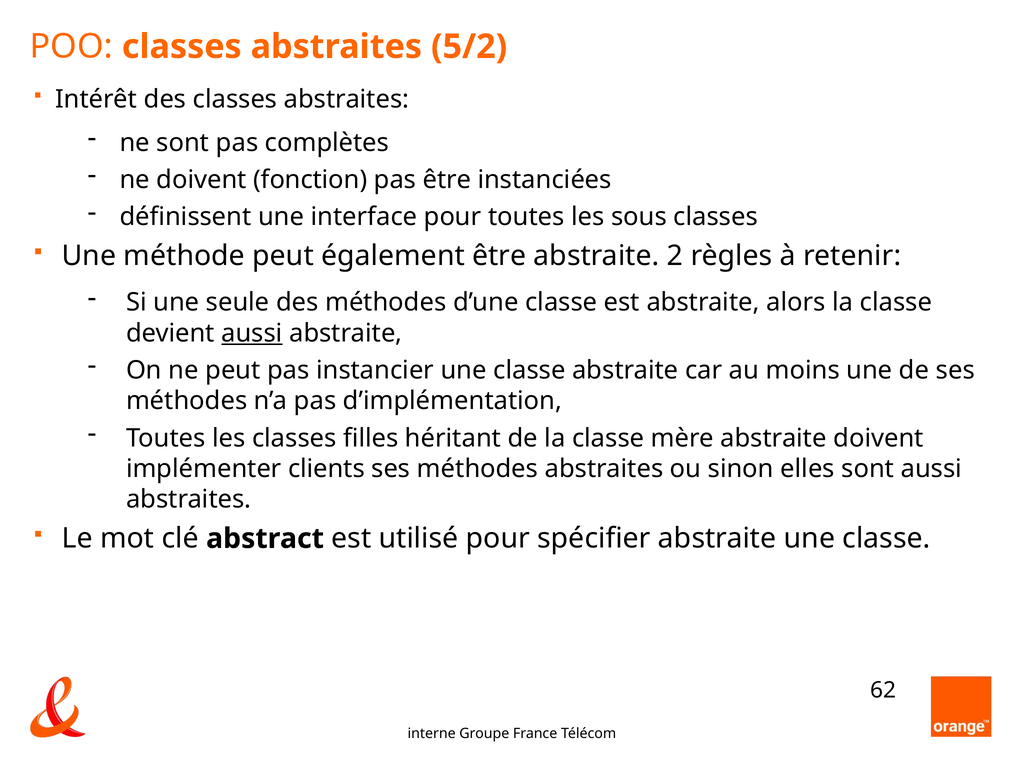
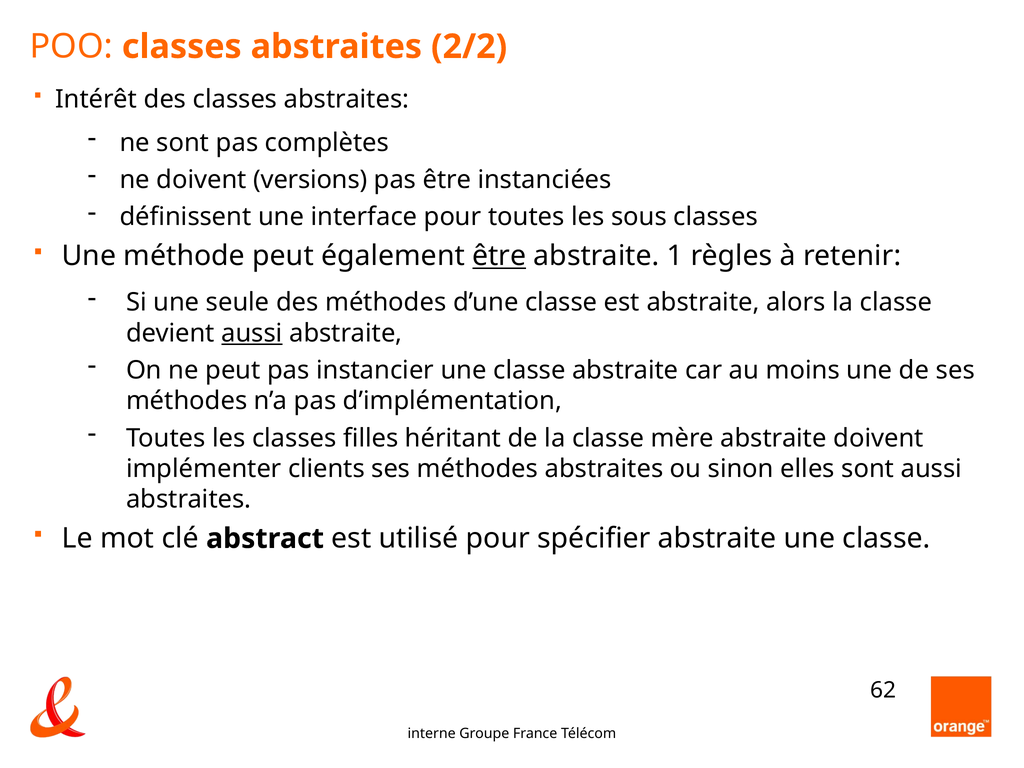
5/2: 5/2 -> 2/2
fonction: fonction -> versions
être at (499, 256) underline: none -> present
2: 2 -> 1
